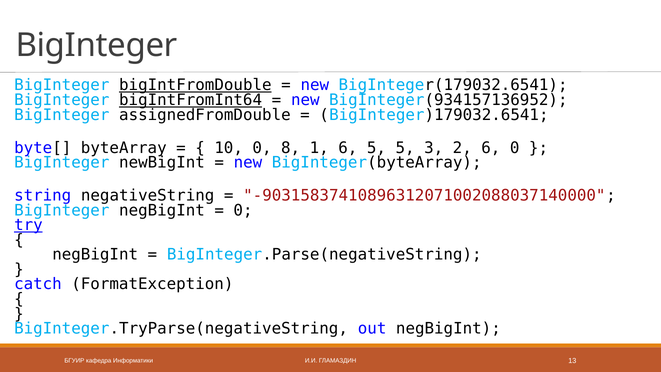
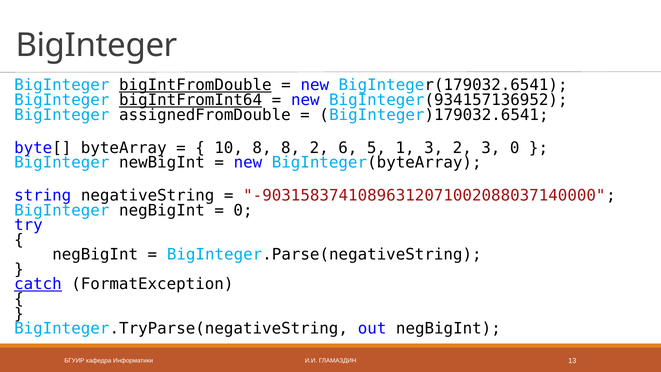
10 0: 0 -> 8
8 1: 1 -> 2
5 5: 5 -> 1
2 6: 6 -> 3
try underline: present -> none
catch underline: none -> present
